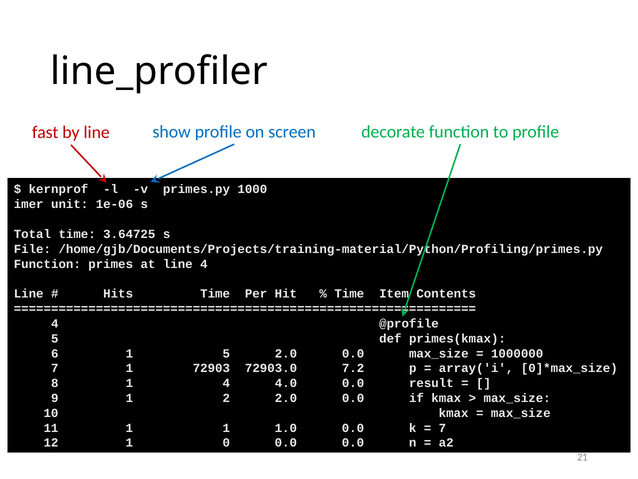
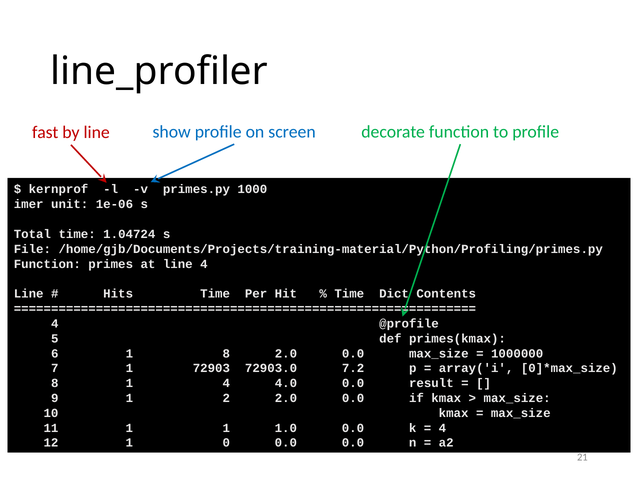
3.64725: 3.64725 -> 1.04724
Item: Item -> Dict
1 5: 5 -> 8
7 at (442, 428): 7 -> 4
